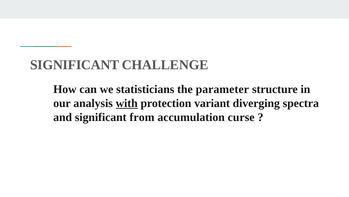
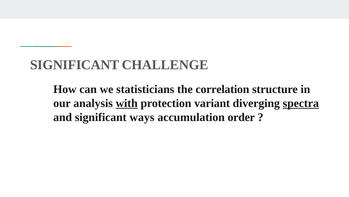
parameter: parameter -> correlation
spectra underline: none -> present
from: from -> ways
curse: curse -> order
